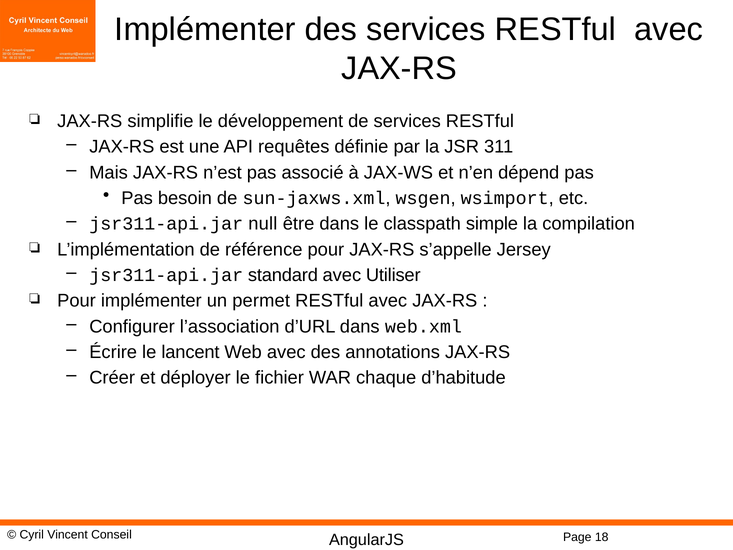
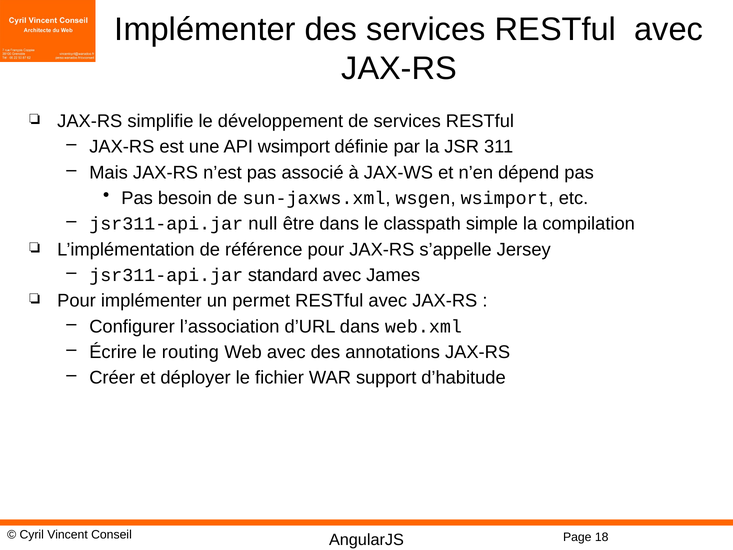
API requêtes: requêtes -> wsimport
Utiliser: Utiliser -> James
lancent: lancent -> routing
chaque: chaque -> support
